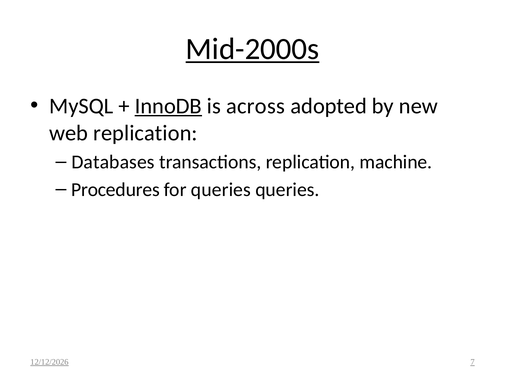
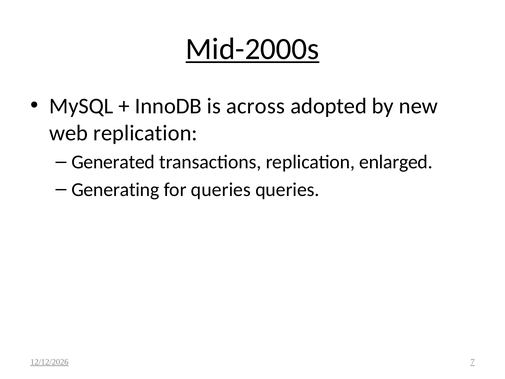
InnoDB underline: present -> none
Databases: Databases -> Generated
machine: machine -> enlarged
Procedures: Procedures -> Generating
